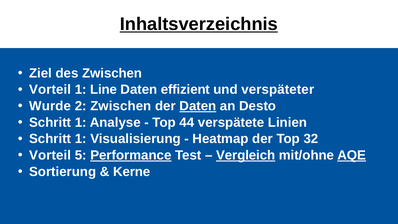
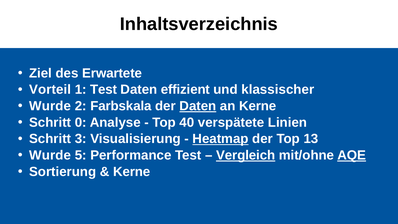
Inhaltsverzeichnis underline: present -> none
des Zwischen: Zwischen -> Erwartete
1 Line: Line -> Test
verspäteter: verspäteter -> klassischer
2 Zwischen: Zwischen -> Farbskala
an Desto: Desto -> Kerne
1 at (81, 122): 1 -> 0
44: 44 -> 40
1 at (81, 139): 1 -> 3
Heatmap underline: none -> present
32: 32 -> 13
Vorteil at (50, 155): Vorteil -> Wurde
Performance underline: present -> none
